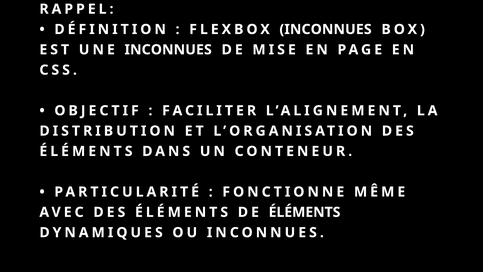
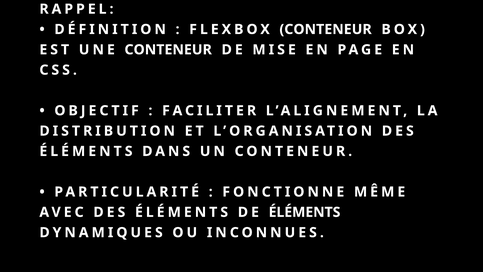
FLEXBOX INCONNUES: INCONNUES -> CONTENEUR
UNE INCONNUES: INCONNUES -> CONTENEUR
